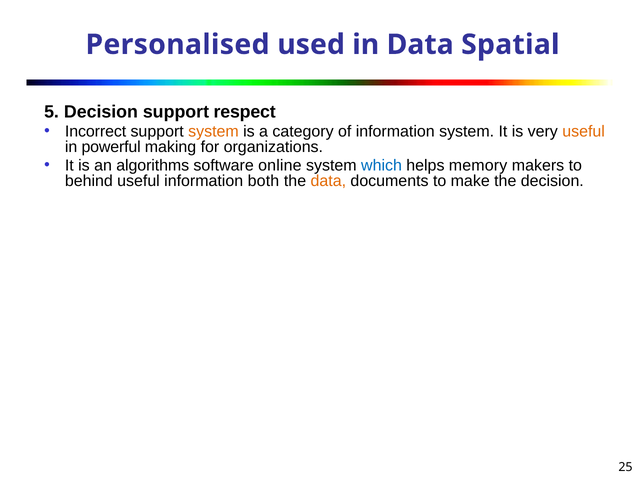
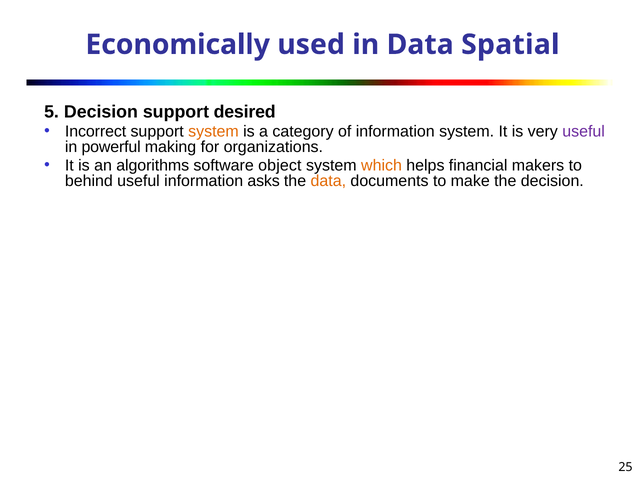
Personalised: Personalised -> Economically
respect: respect -> desired
useful at (584, 132) colour: orange -> purple
online: online -> object
which colour: blue -> orange
memory: memory -> financial
both: both -> asks
